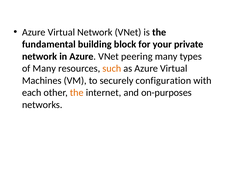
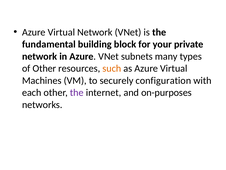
peering: peering -> subnets
of Many: Many -> Other
the at (77, 92) colour: orange -> purple
